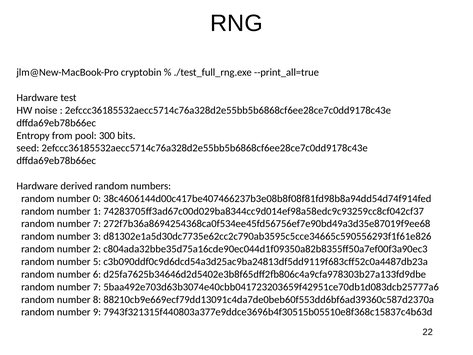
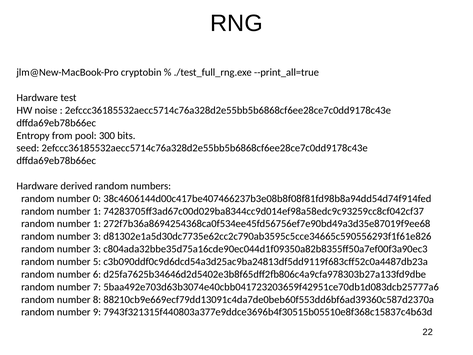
7 at (97, 224): 7 -> 1
2 at (97, 249): 2 -> 3
